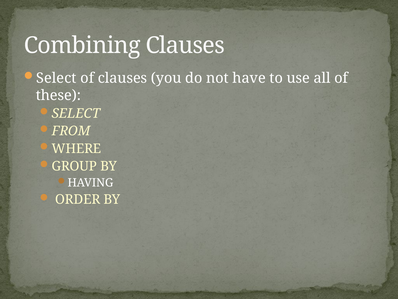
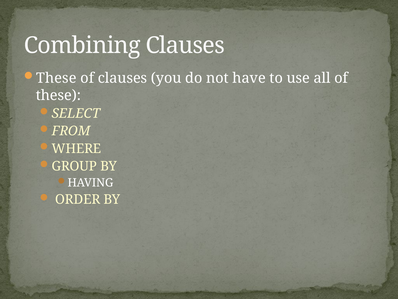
Select at (56, 78): Select -> These
